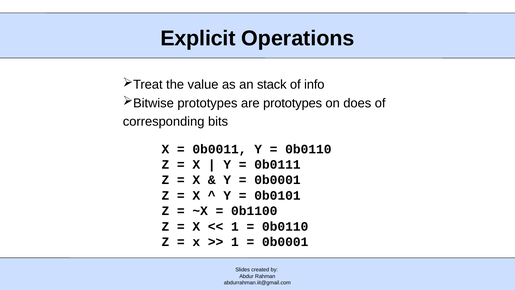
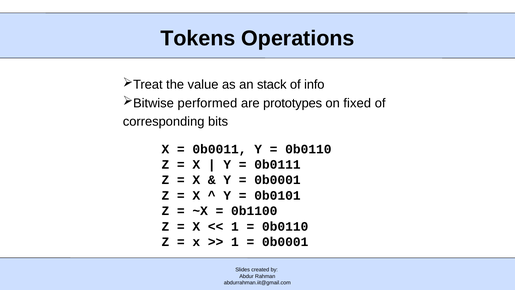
Explicit: Explicit -> Tokens
prototypes at (207, 103): prototypes -> performed
does: does -> fixed
